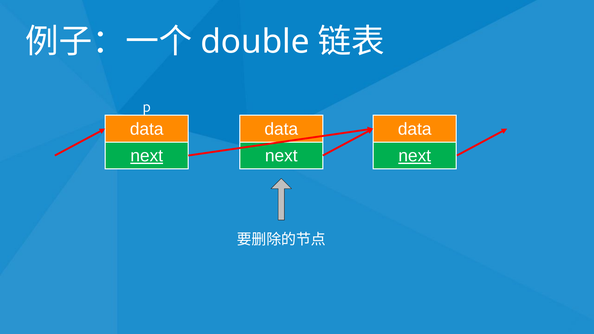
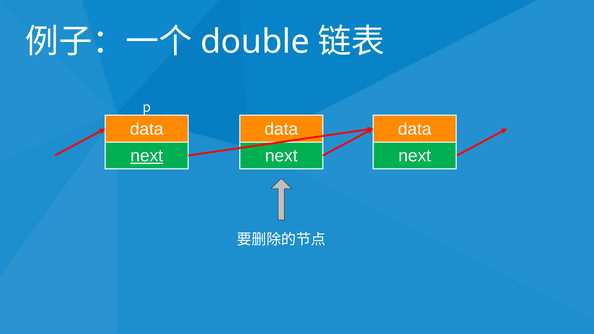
next at (415, 156) underline: present -> none
